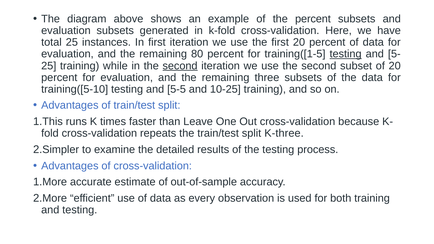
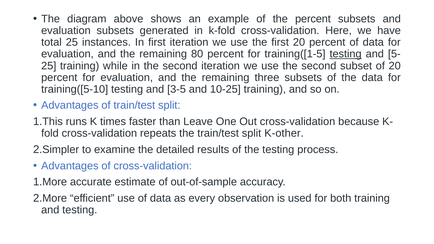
second at (180, 66) underline: present -> none
5-5: 5-5 -> 3-5
K-three: K-three -> K-other
